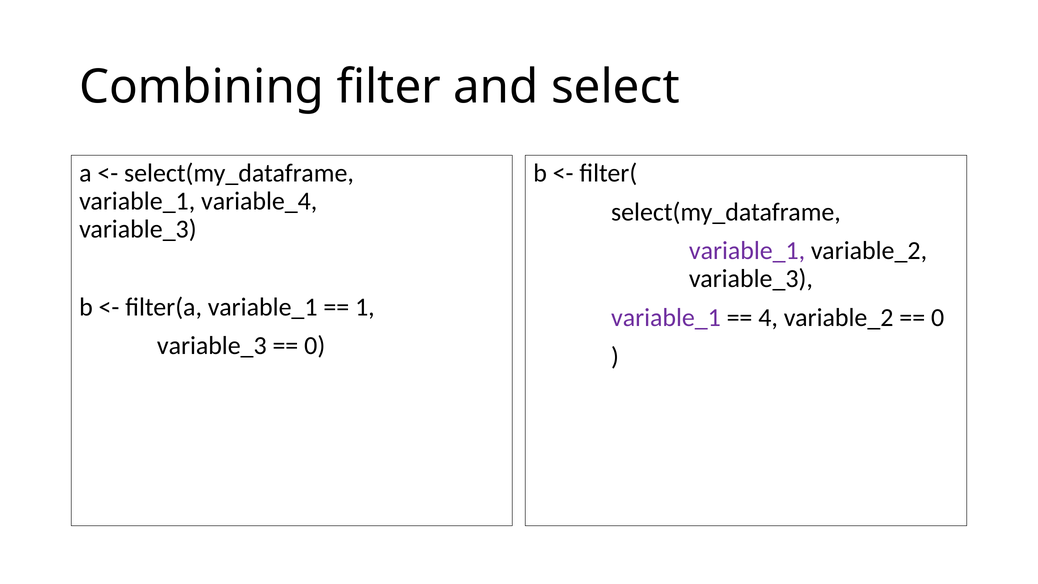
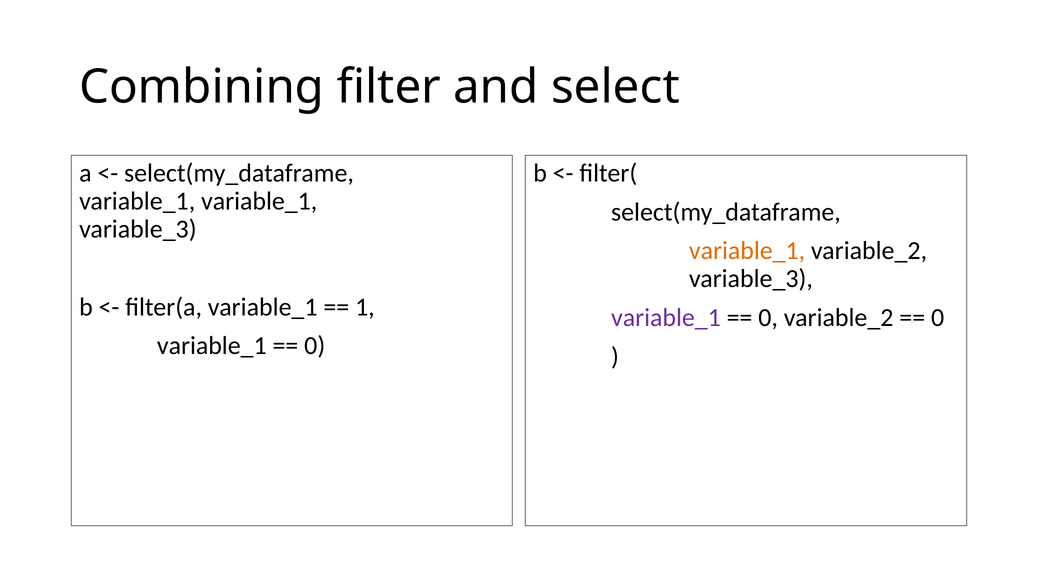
variable_1 variable_4: variable_4 -> variable_1
variable_1 at (747, 251) colour: purple -> orange
4 at (768, 318): 4 -> 0
variable_3 at (212, 346): variable_3 -> variable_1
